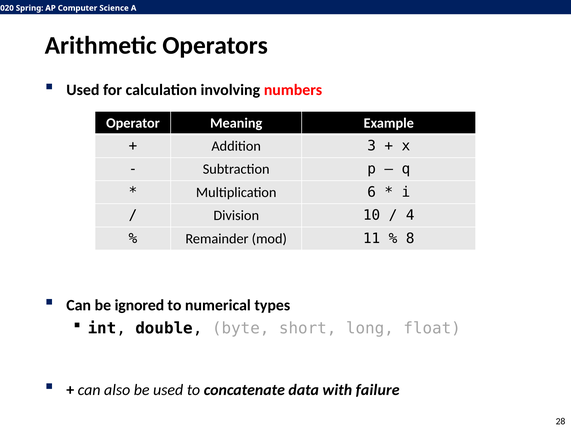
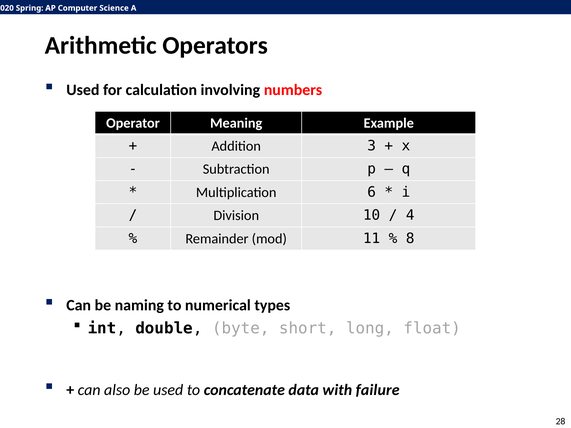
ignored: ignored -> naming
